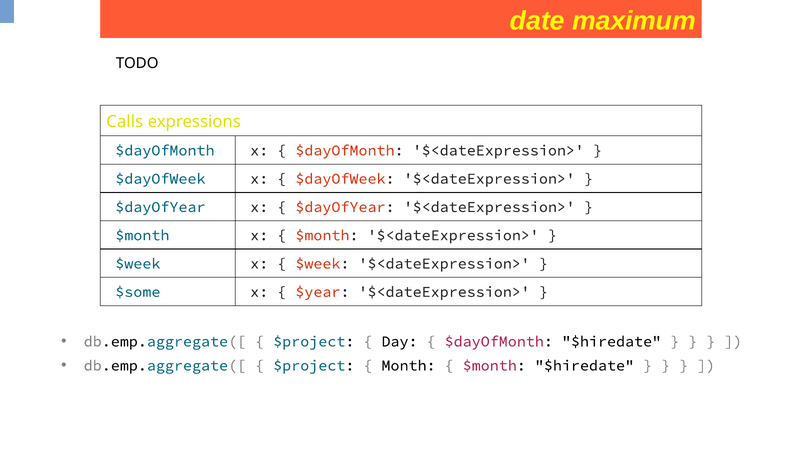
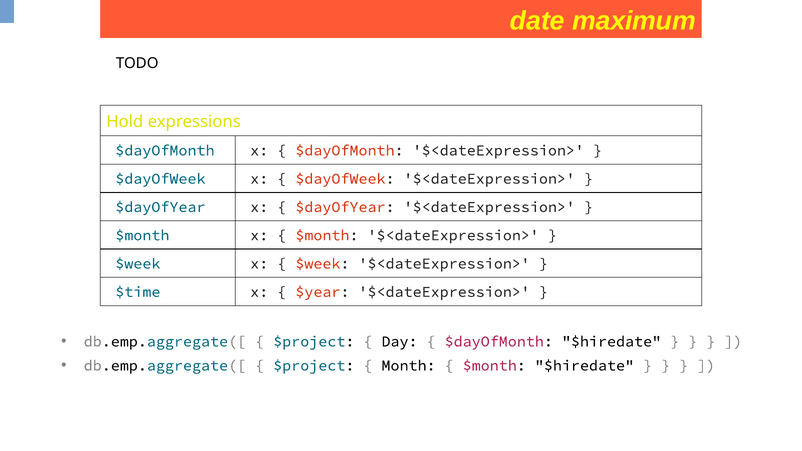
Calls: Calls -> Hold
$some: $some -> $time
